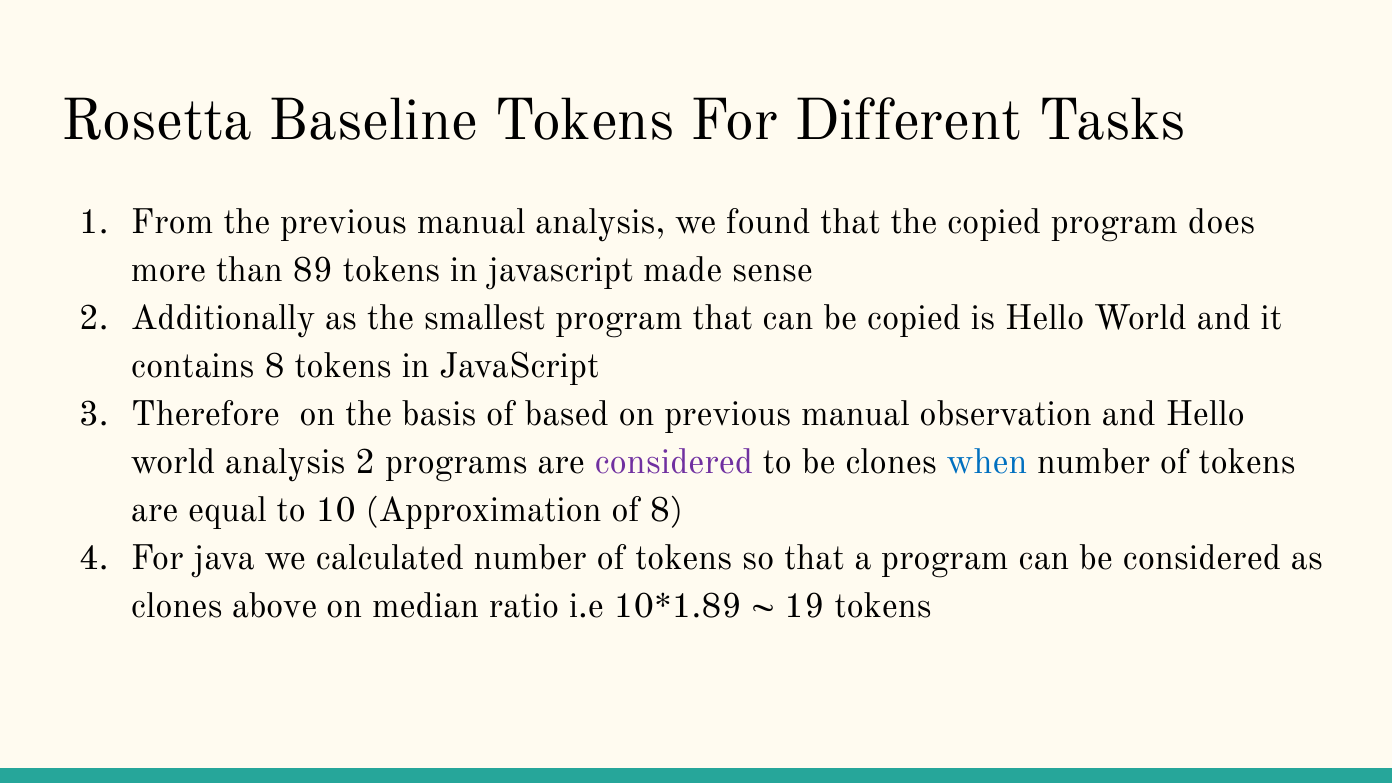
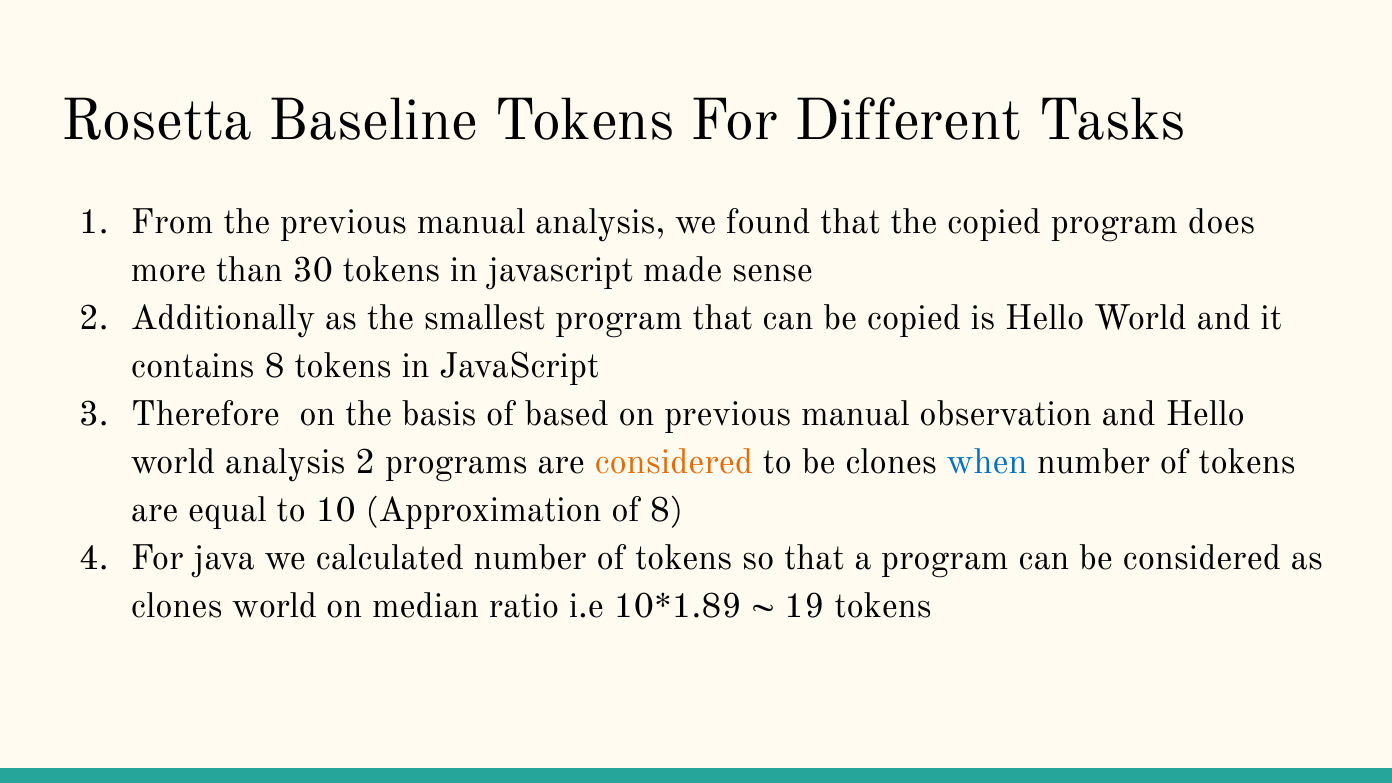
89: 89 -> 30
considered at (674, 462) colour: purple -> orange
clones above: above -> world
